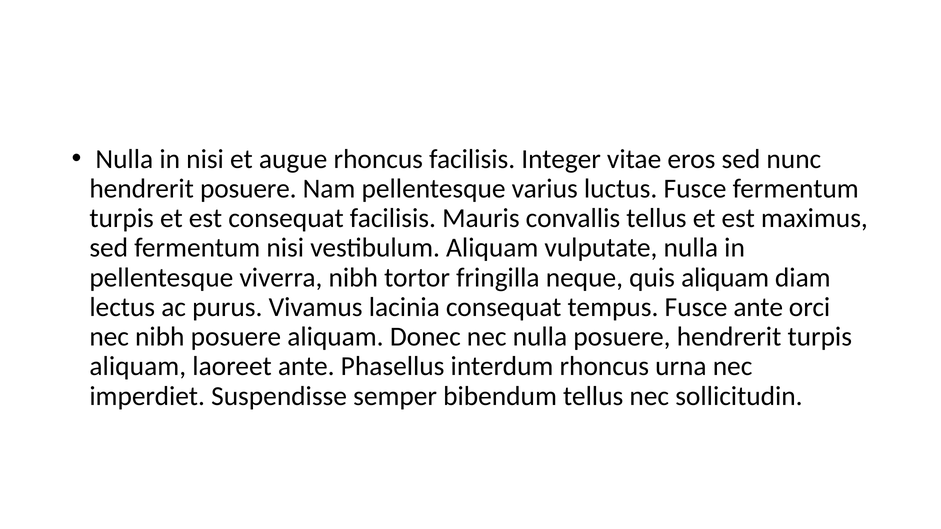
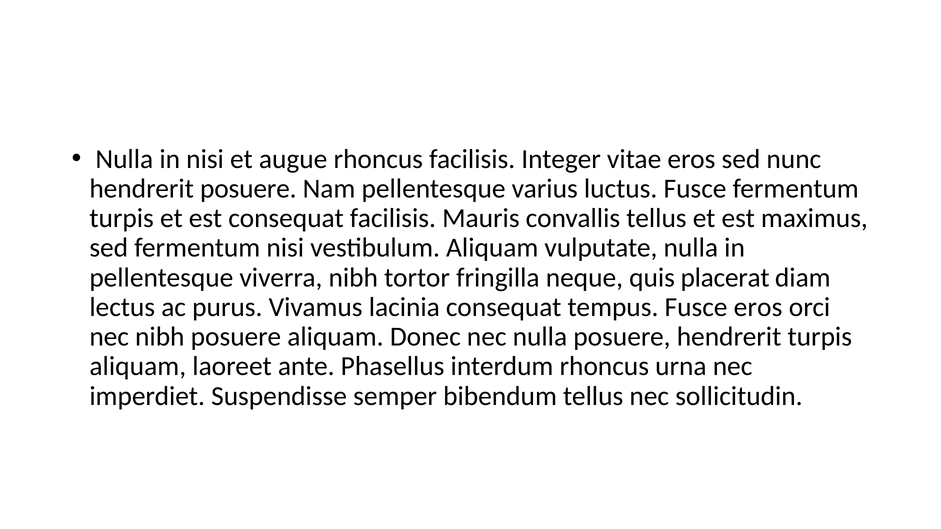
quis aliquam: aliquam -> placerat
Fusce ante: ante -> eros
